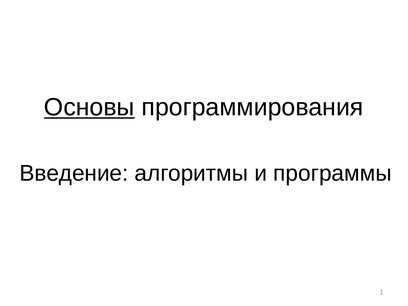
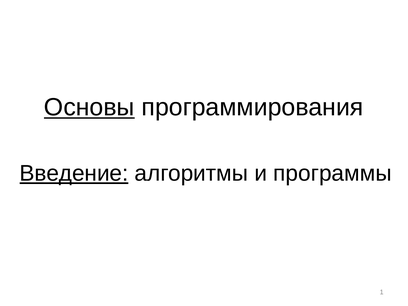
Введение underline: none -> present
